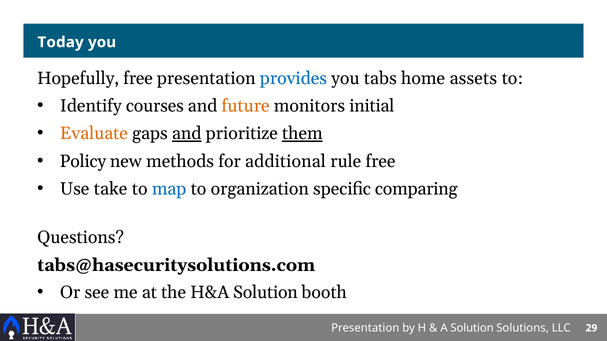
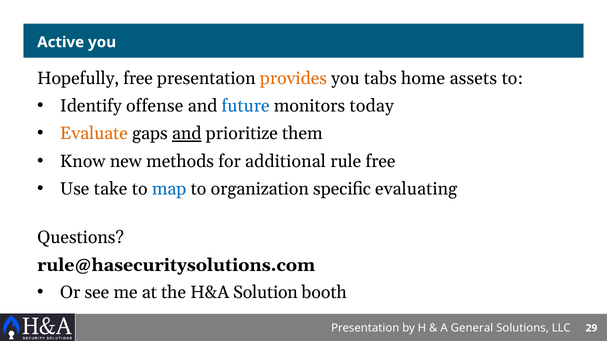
Today: Today -> Active
provides colour: blue -> orange
courses: courses -> offense
future colour: orange -> blue
initial: initial -> today
them underline: present -> none
Policy: Policy -> Know
comparing: comparing -> evaluating
tabs@hasecuritysolutions.com: tabs@hasecuritysolutions.com -> rule@hasecuritysolutions.com
Solution at (472, 329): Solution -> General
